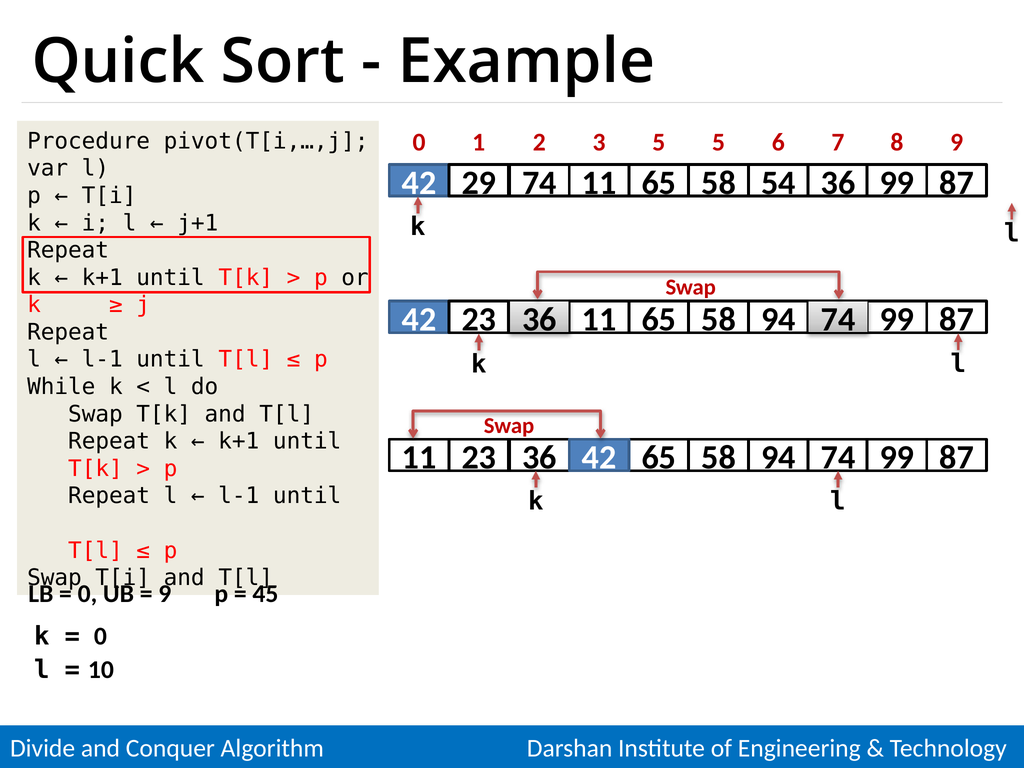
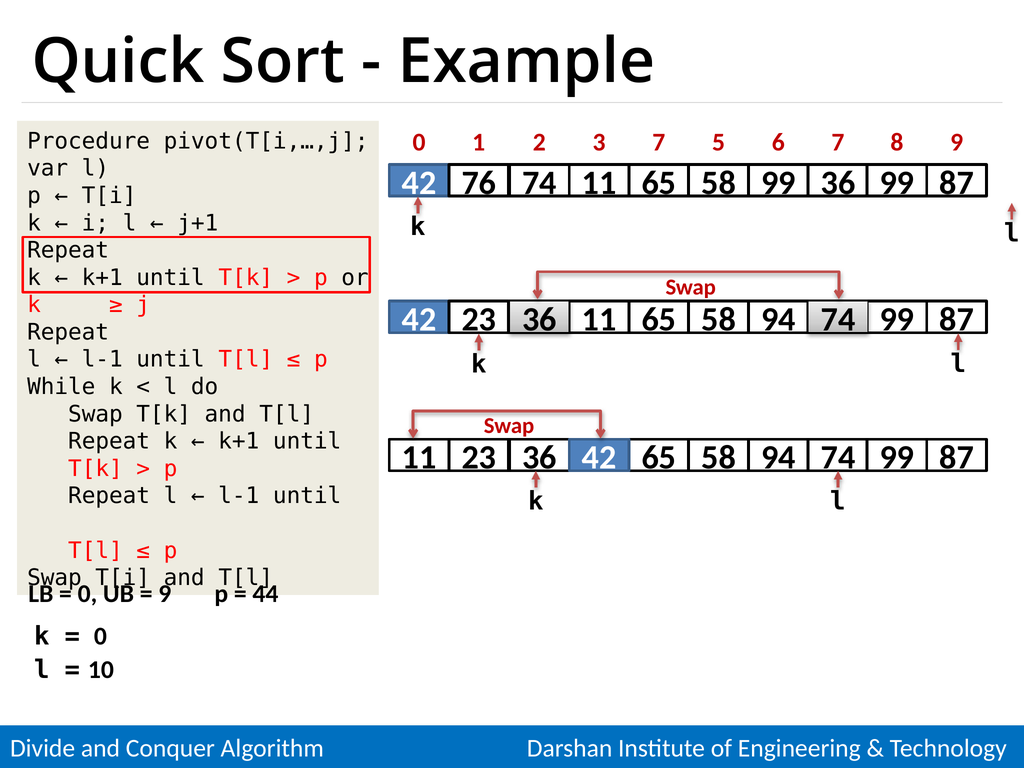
3 5: 5 -> 7
29: 29 -> 76
58 54: 54 -> 99
45: 45 -> 44
